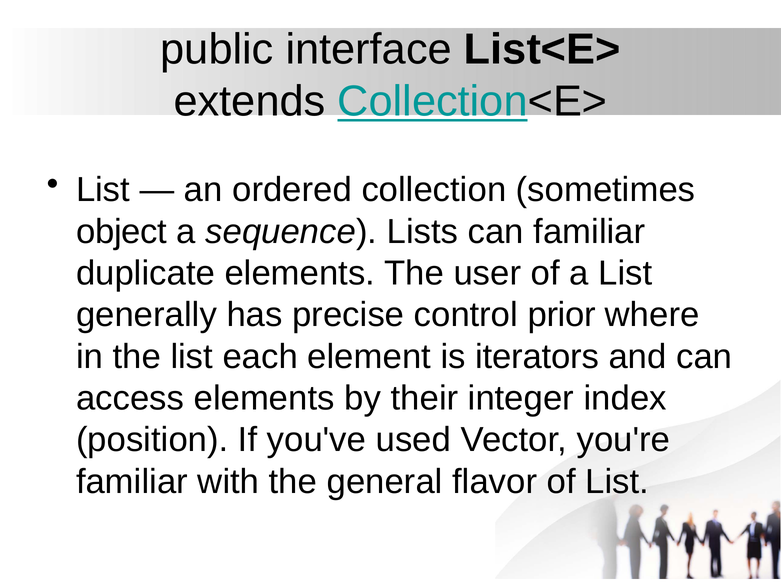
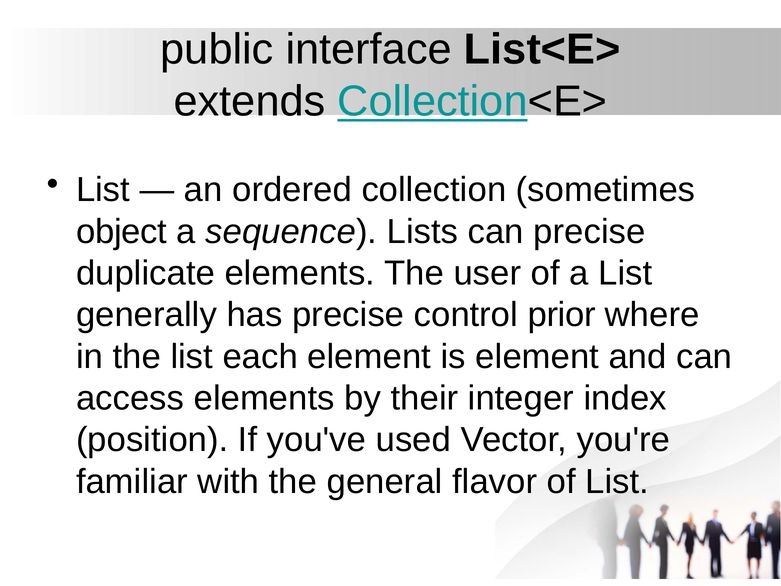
can familiar: familiar -> precise
is iterators: iterators -> element
